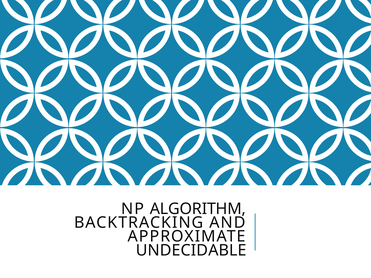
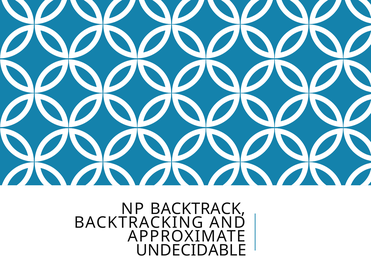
ALGORITHM: ALGORITHM -> BACKTRACK
